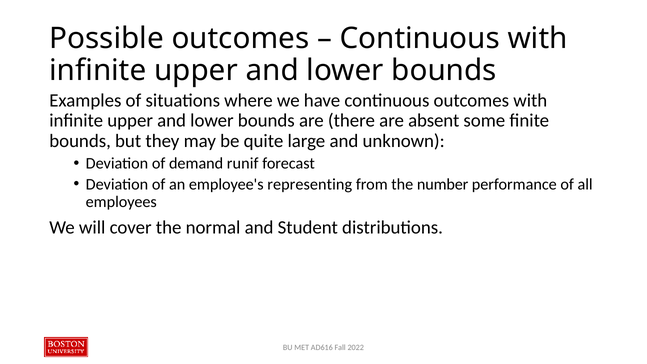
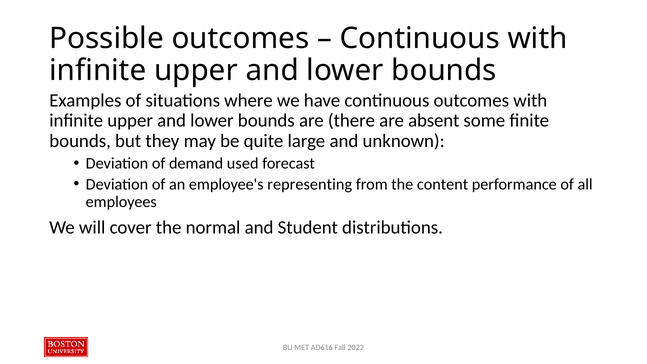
runif: runif -> used
number: number -> content
